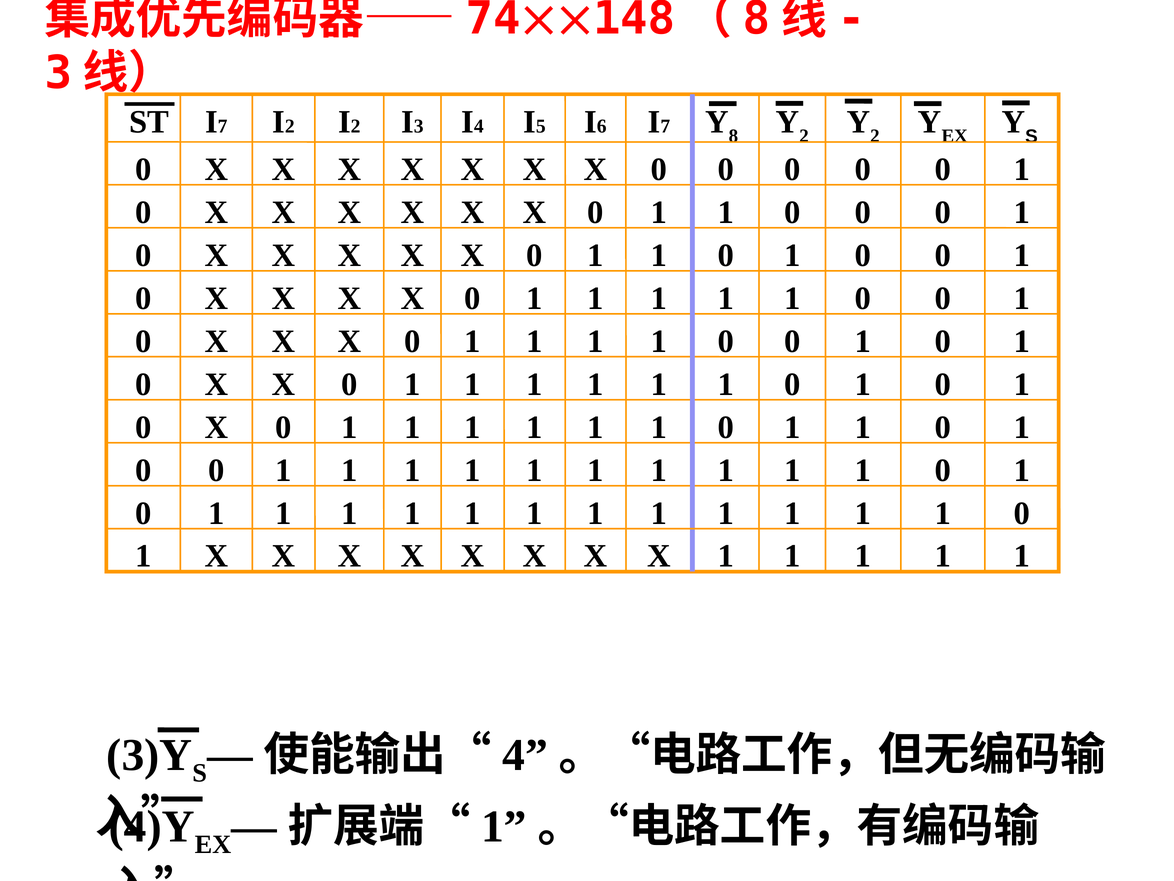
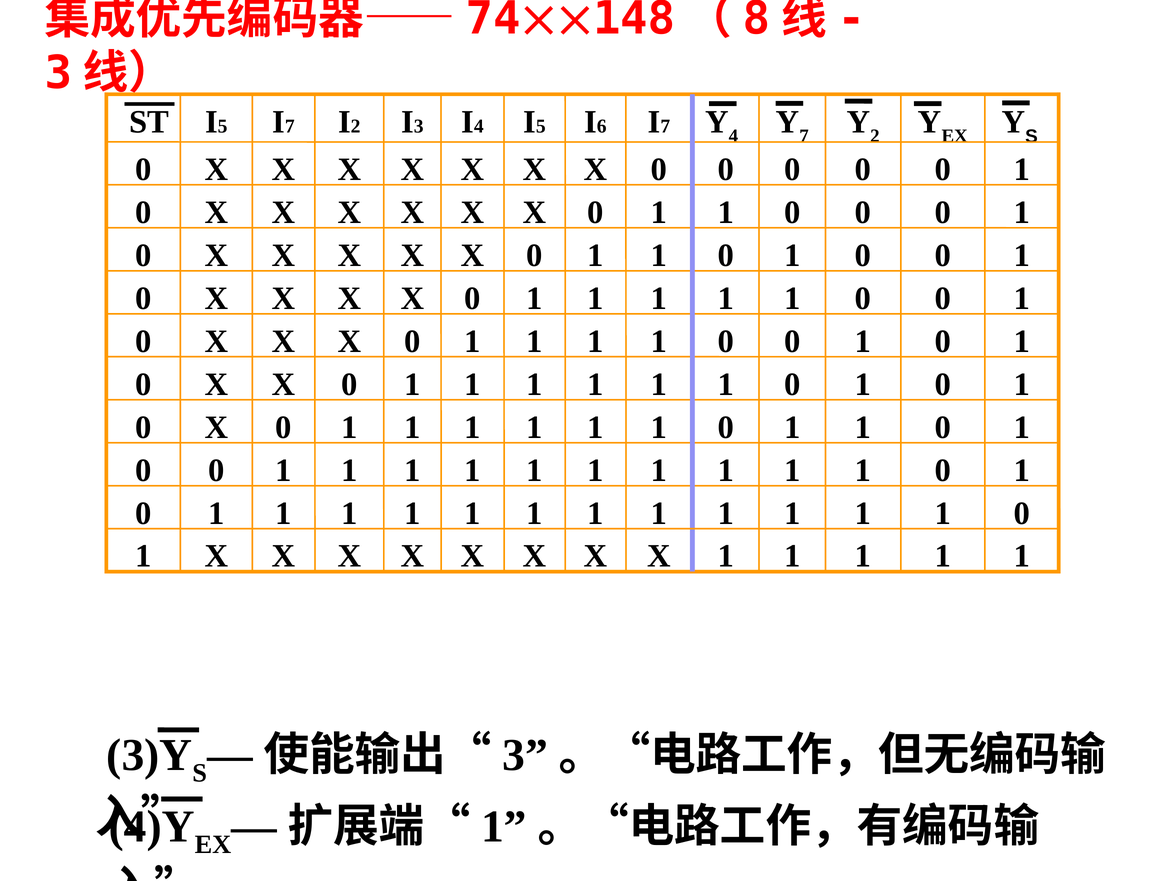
7 at (223, 126): 7 -> 5
2 at (290, 126): 2 -> 7
8 at (733, 136): 8 -> 4
2 at (804, 136): 2 -> 7
4 at (525, 755): 4 -> 3
